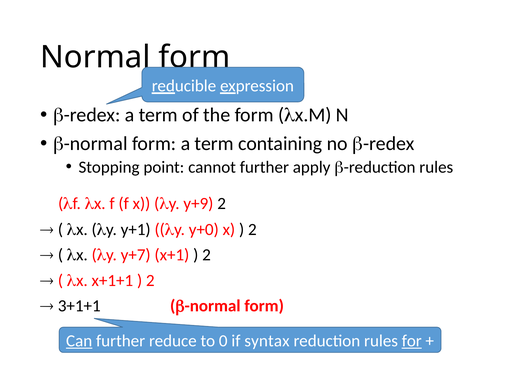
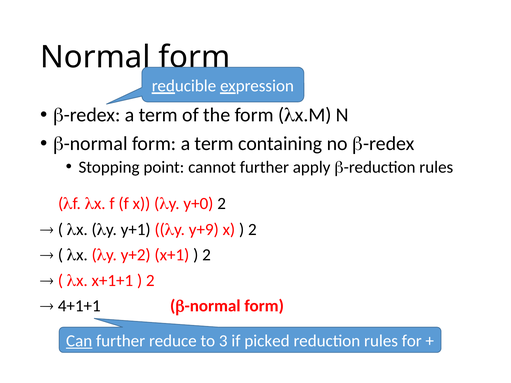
y+9: y+9 -> y+0
y+0: y+0 -> y+9
y+7: y+7 -> y+2
3+1+1: 3+1+1 -> 4+1+1
0: 0 -> 3
syntax: syntax -> picked
for underline: present -> none
